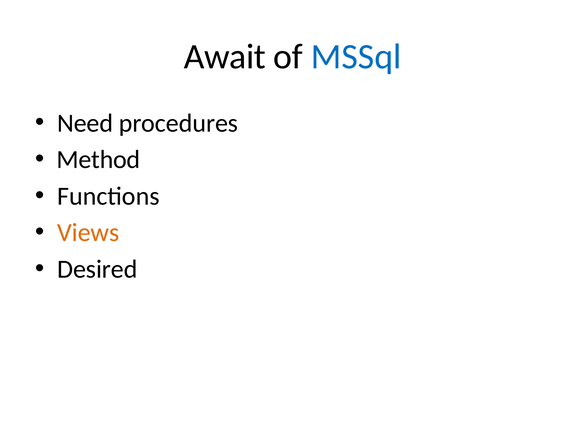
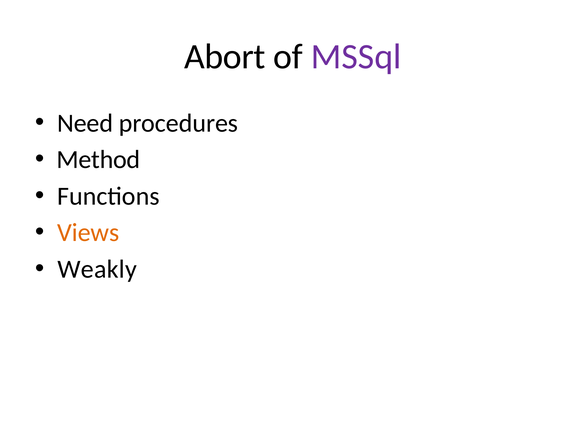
Await: Await -> Abort
MSSql colour: blue -> purple
Desired: Desired -> Weakly
